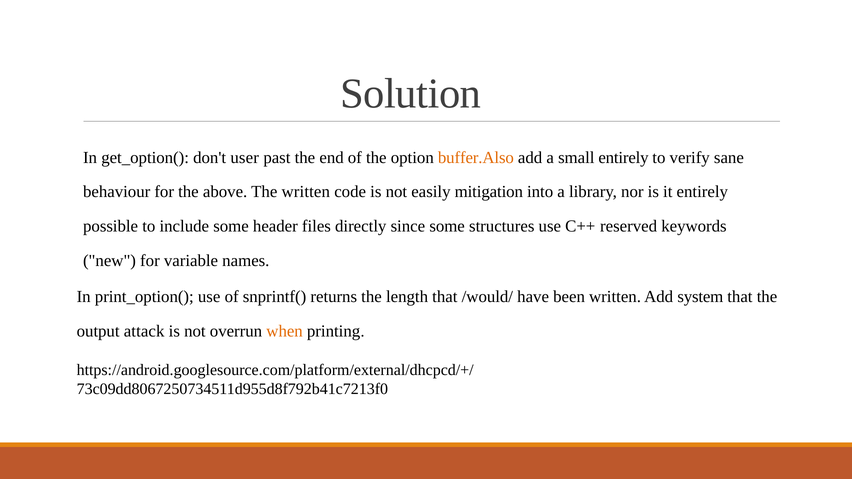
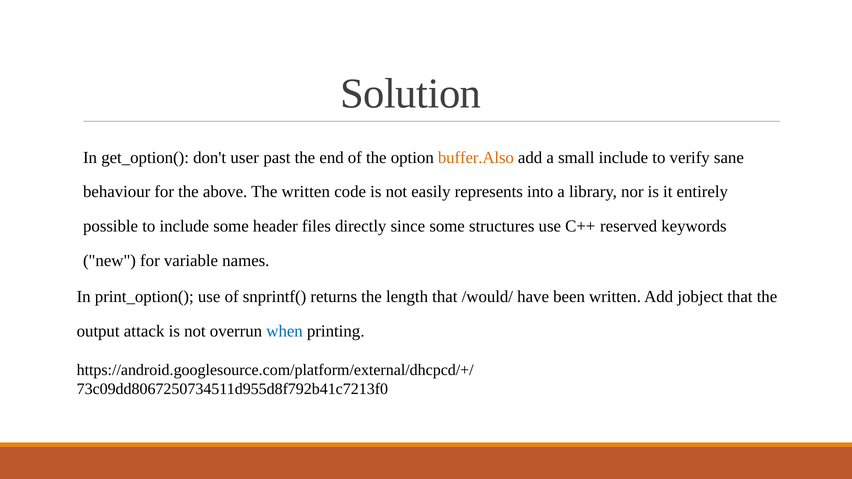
small entirely: entirely -> include
mitigation: mitigation -> represents
system: system -> jobject
when colour: orange -> blue
